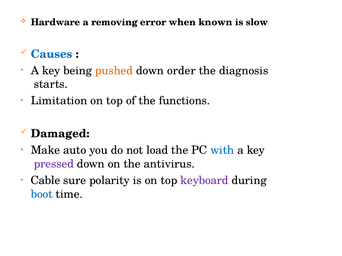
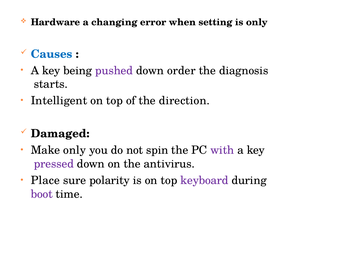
removing: removing -> changing
known: known -> setting
is slow: slow -> only
pushed colour: orange -> purple
Limitation: Limitation -> Intelligent
functions: functions -> direction
Make auto: auto -> only
load: load -> spin
with colour: blue -> purple
Cable: Cable -> Place
boot colour: blue -> purple
